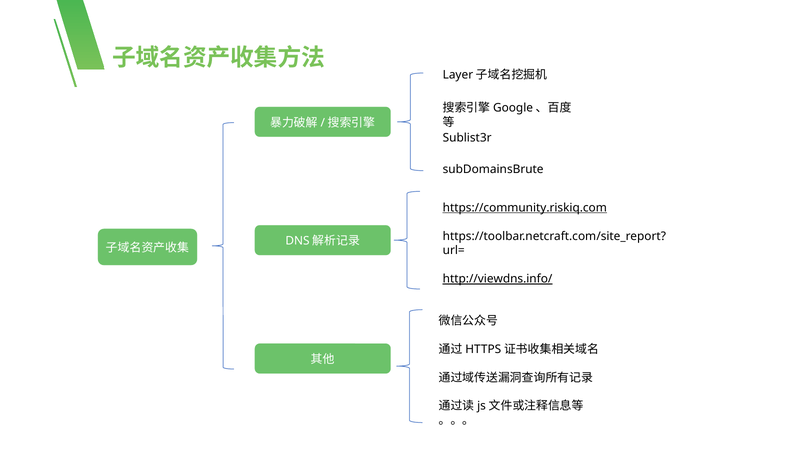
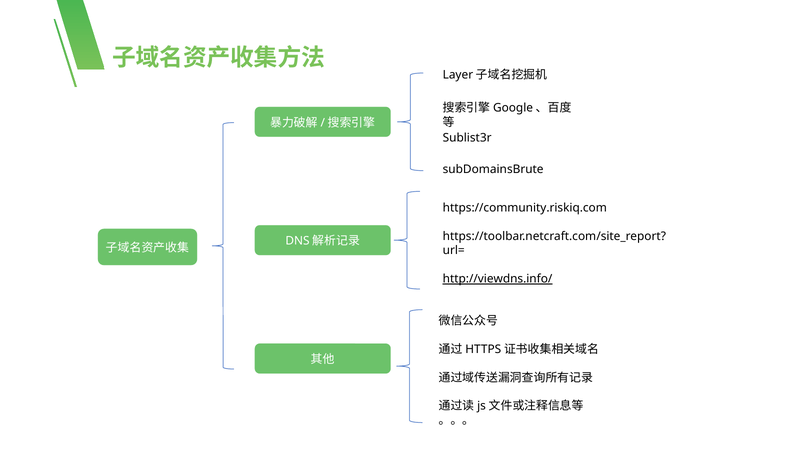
https://community.riskiq.com underline: present -> none
